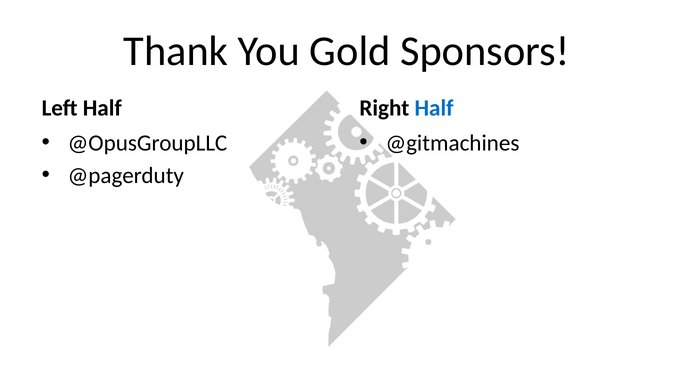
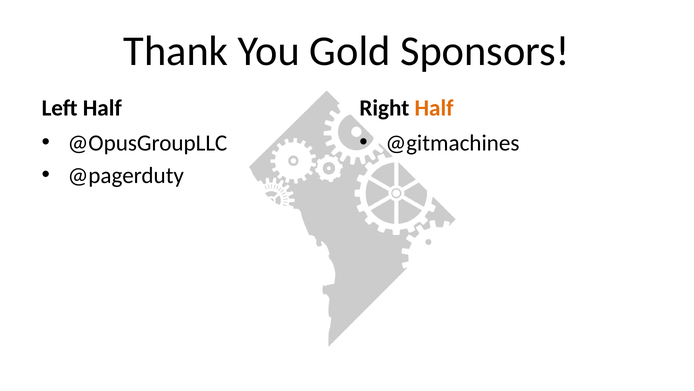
Half at (434, 108) colour: blue -> orange
